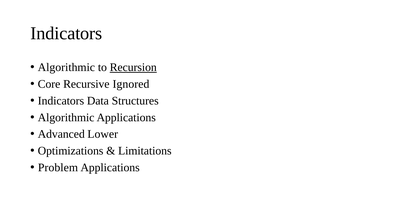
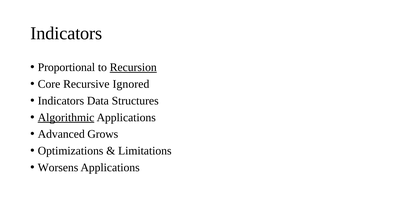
Algorithmic at (66, 67): Algorithmic -> Proportional
Algorithmic at (66, 117) underline: none -> present
Lower: Lower -> Grows
Problem: Problem -> Worsens
